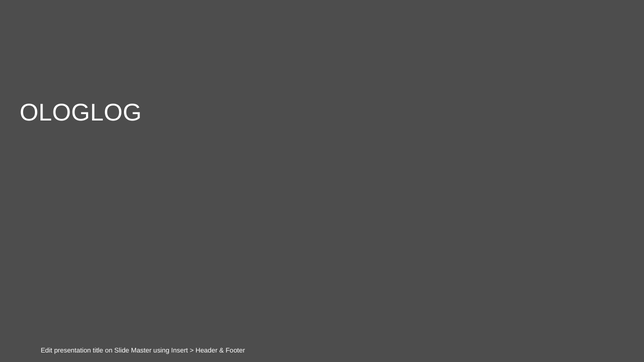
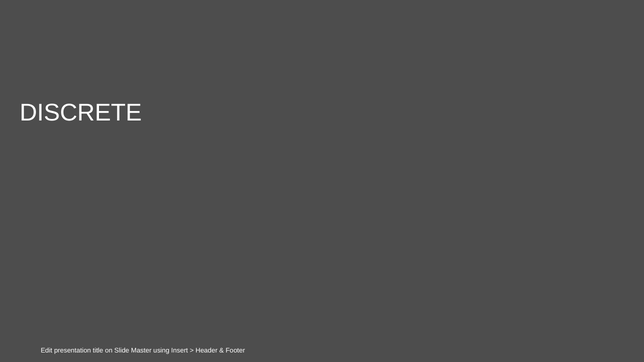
OLOGLOG: OLOGLOG -> DISCRETE
